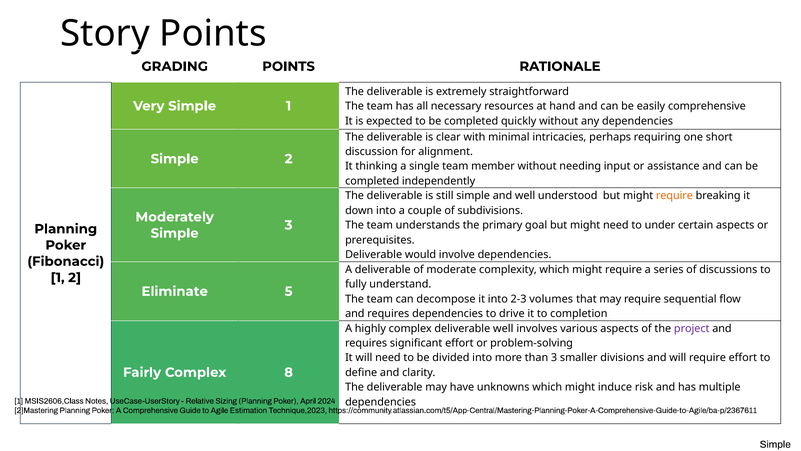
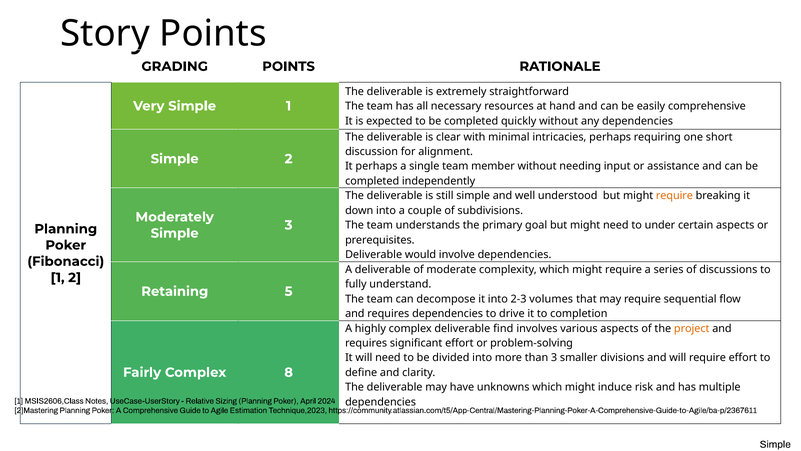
It thinking: thinking -> perhaps
Eliminate: Eliminate -> Retaining
deliverable well: well -> find
project colour: purple -> orange
